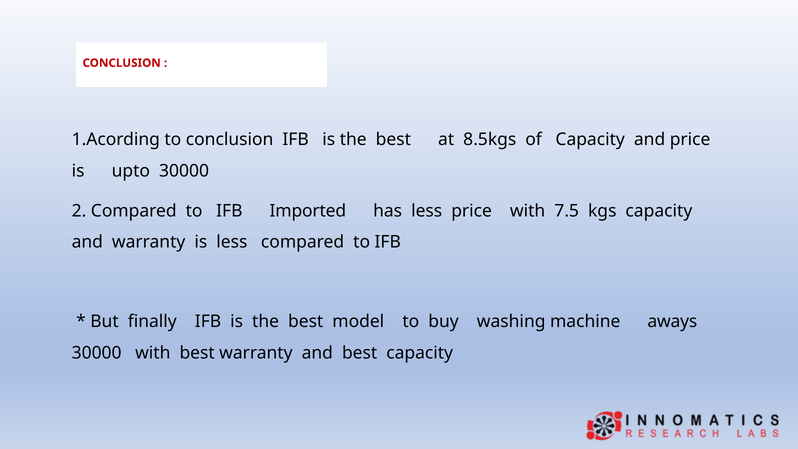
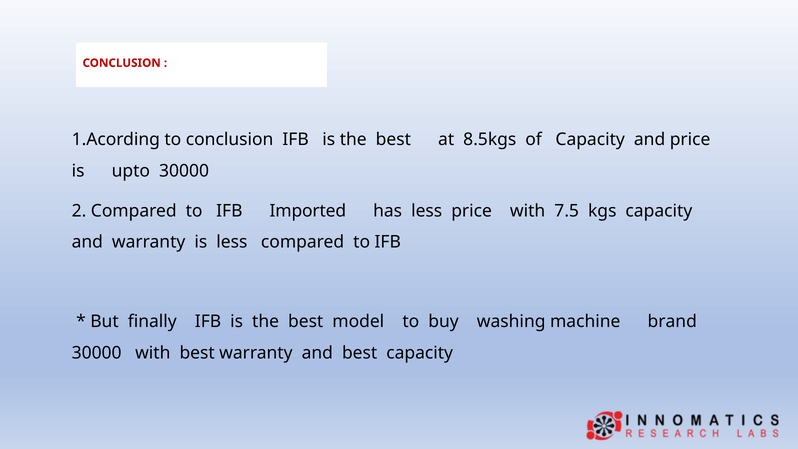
aways: aways -> brand
